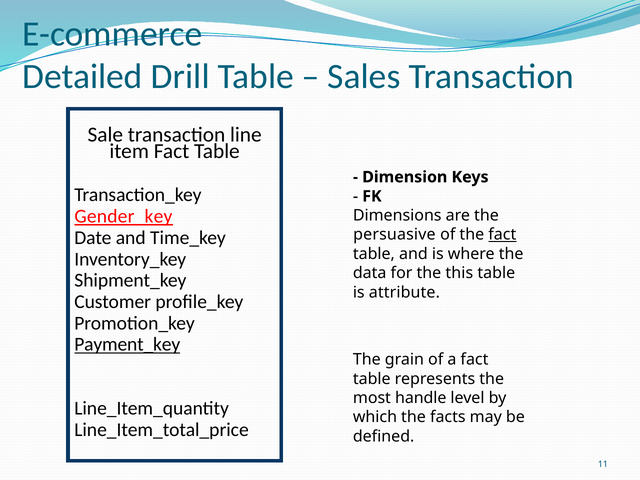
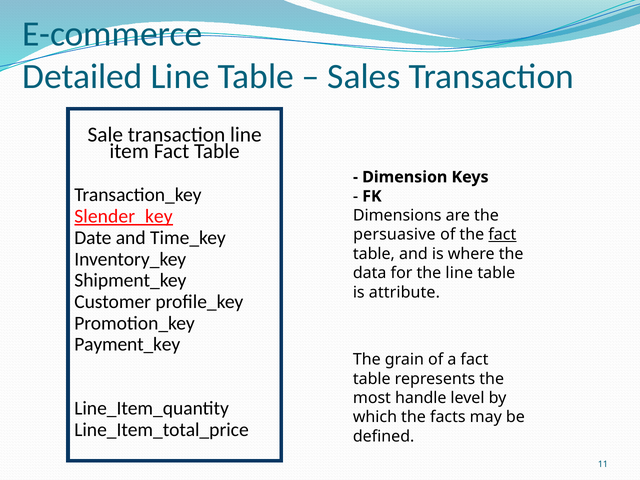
Detailed Drill: Drill -> Line
Gender_key: Gender_key -> Slender_key
the this: this -> line
Payment_key underline: present -> none
